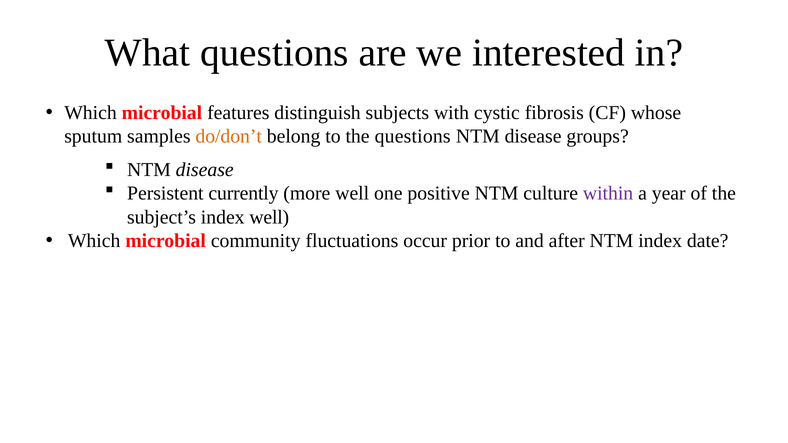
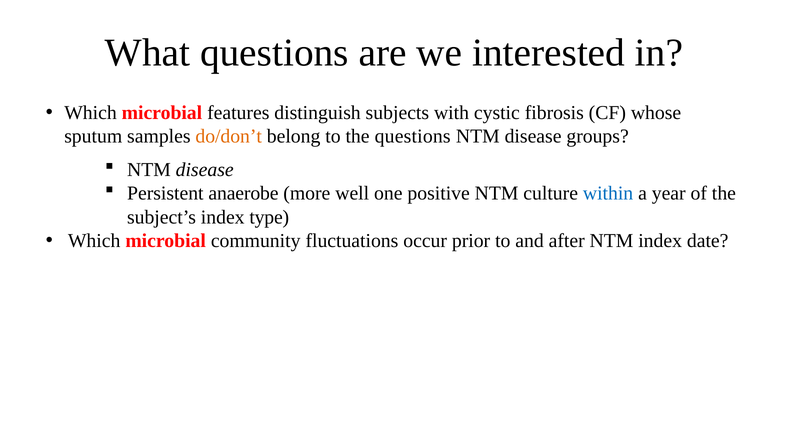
currently: currently -> anaerobe
within colour: purple -> blue
index well: well -> type
